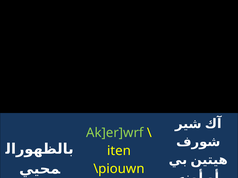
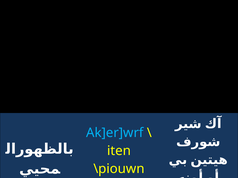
Ak]er]wrf colour: light green -> light blue
